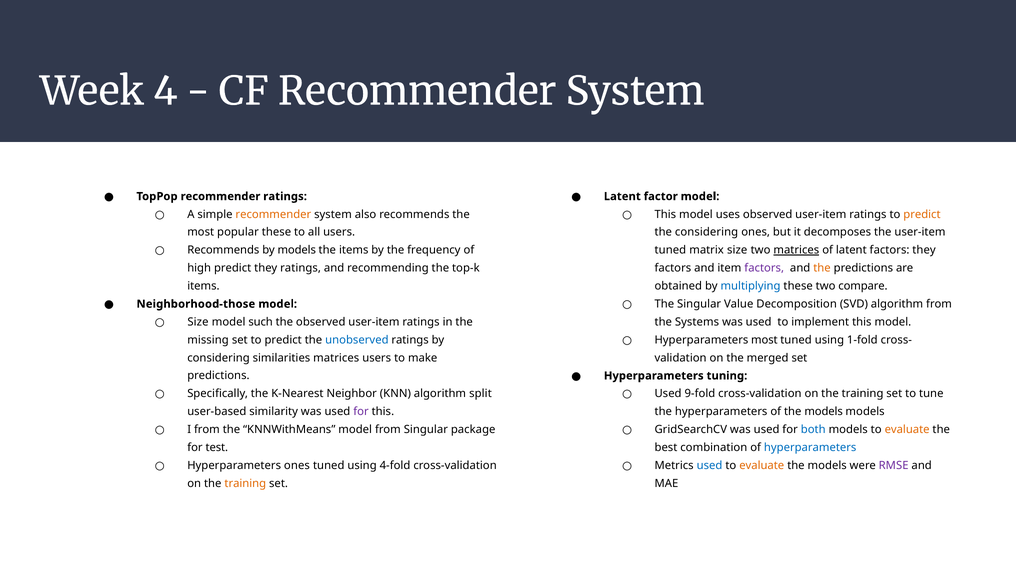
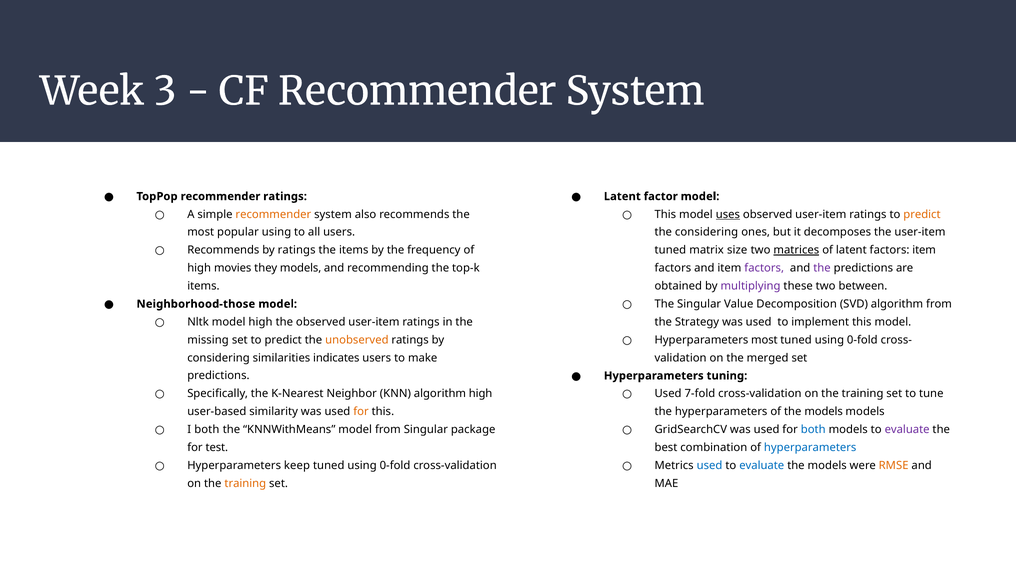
4: 4 -> 3
uses underline: none -> present
popular these: these -> using
by models: models -> ratings
factors they: they -> item
high predict: predict -> movies
they ratings: ratings -> models
the at (822, 268) colour: orange -> purple
multiplying colour: blue -> purple
compare: compare -> between
Size at (198, 322): Size -> Nltk
model such: such -> high
Systems: Systems -> Strategy
1-fold at (862, 340): 1-fold -> 0-fold
unobserved colour: blue -> orange
similarities matrices: matrices -> indicates
algorithm split: split -> high
9-fold: 9-fold -> 7-fold
for at (361, 411) colour: purple -> orange
I from: from -> both
evaluate at (907, 429) colour: orange -> purple
Hyperparameters ones: ones -> keep
4-fold at (395, 465): 4-fold -> 0-fold
evaluate at (762, 465) colour: orange -> blue
RMSE colour: purple -> orange
